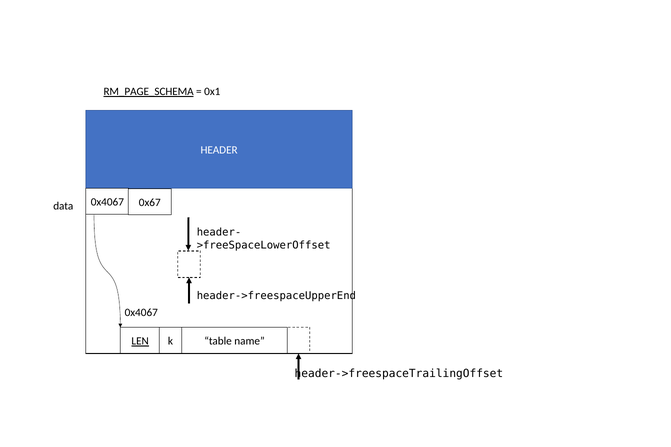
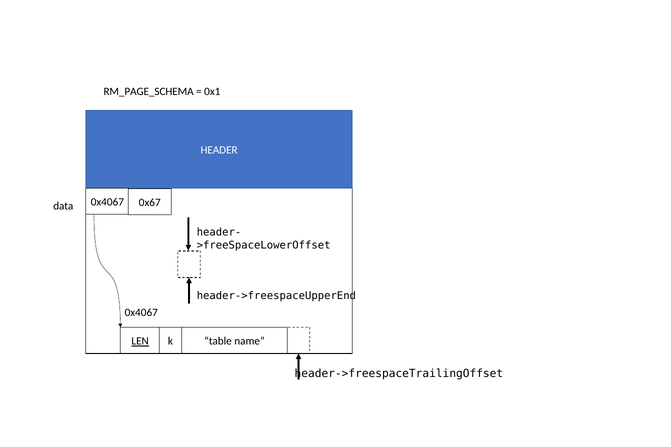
RM_PAGE_SCHEMA underline: present -> none
